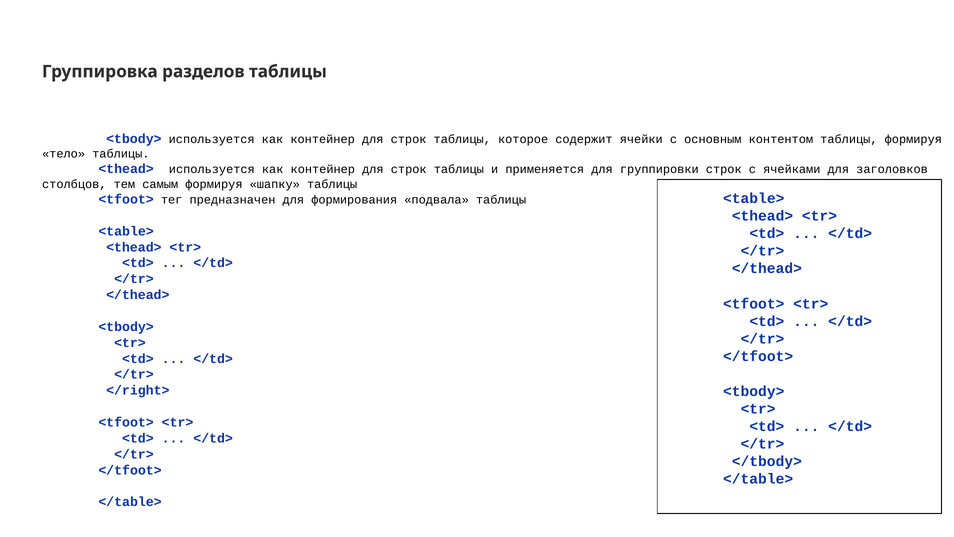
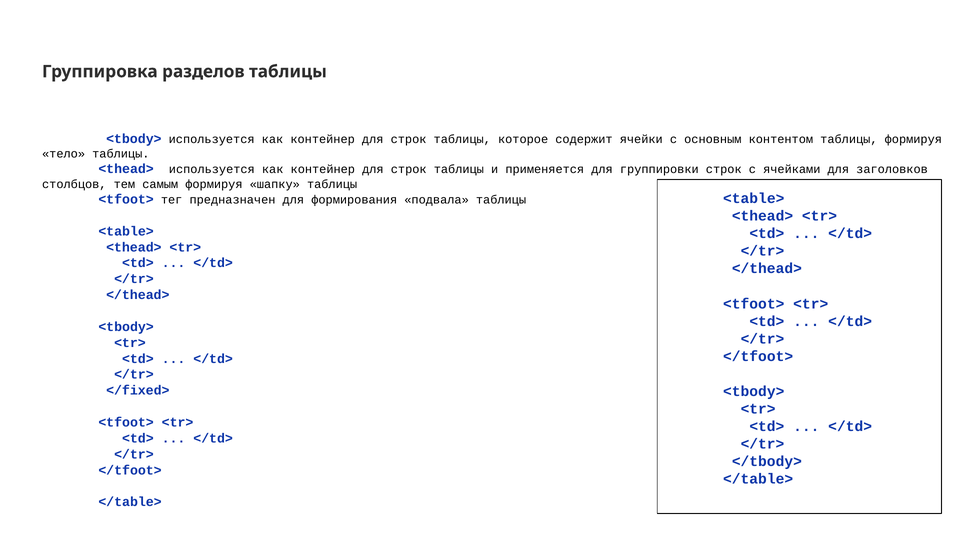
</right>: </right> -> </fixed>
